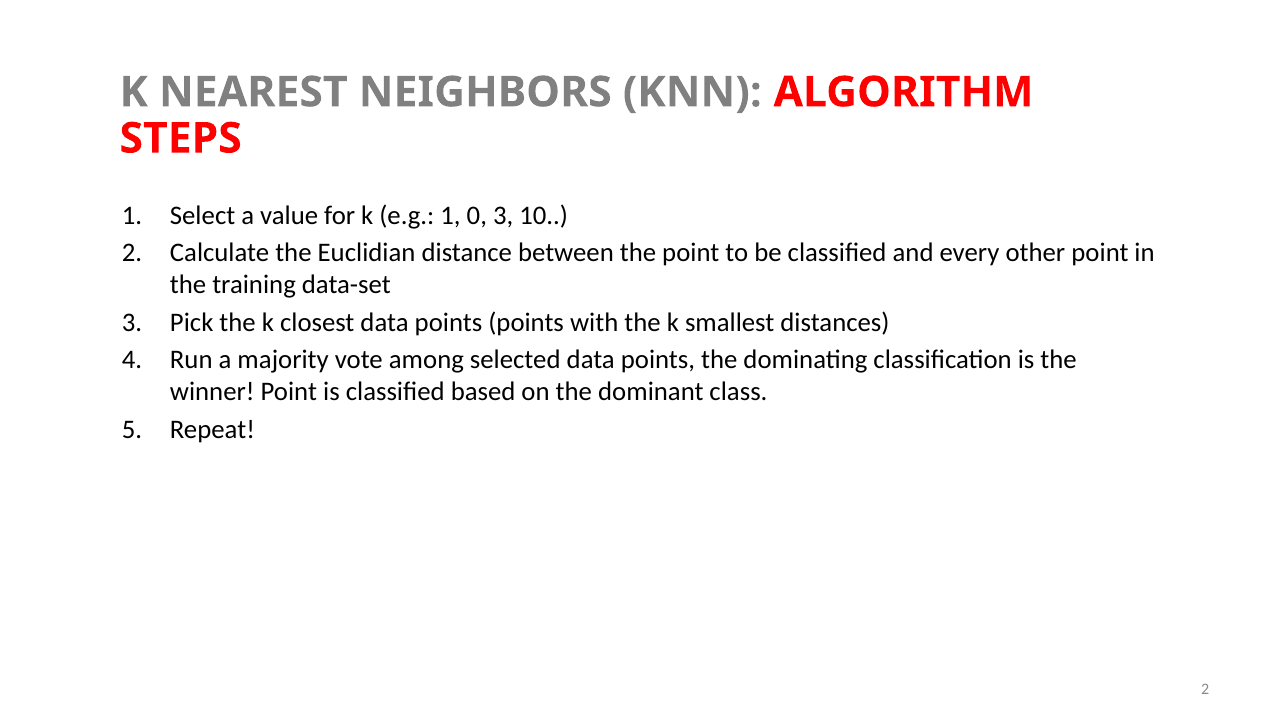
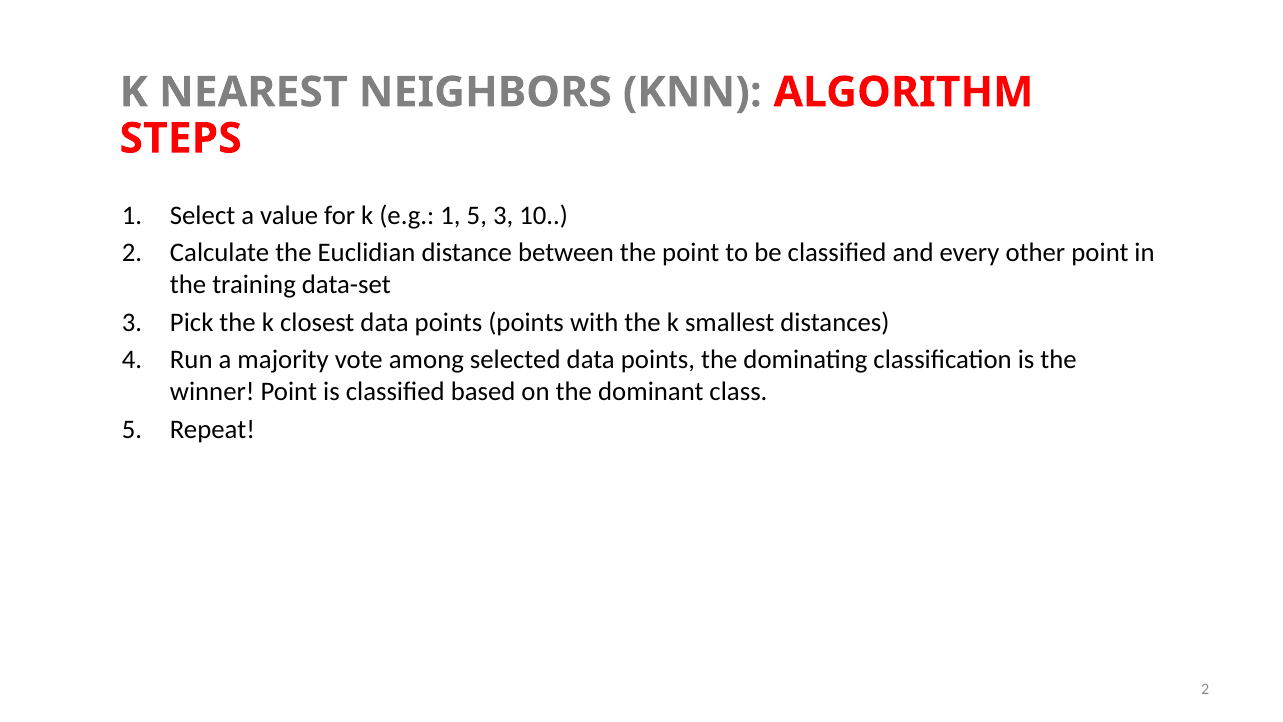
1 0: 0 -> 5
